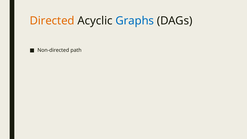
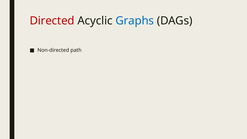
Directed colour: orange -> red
